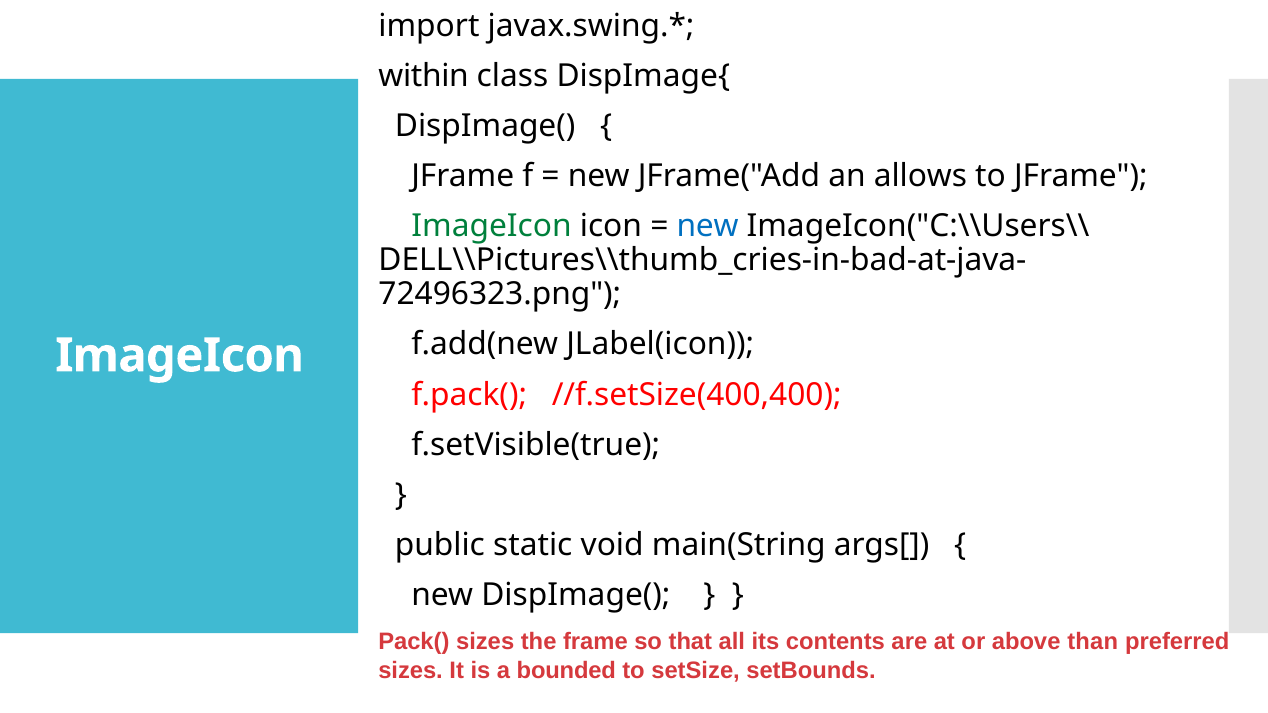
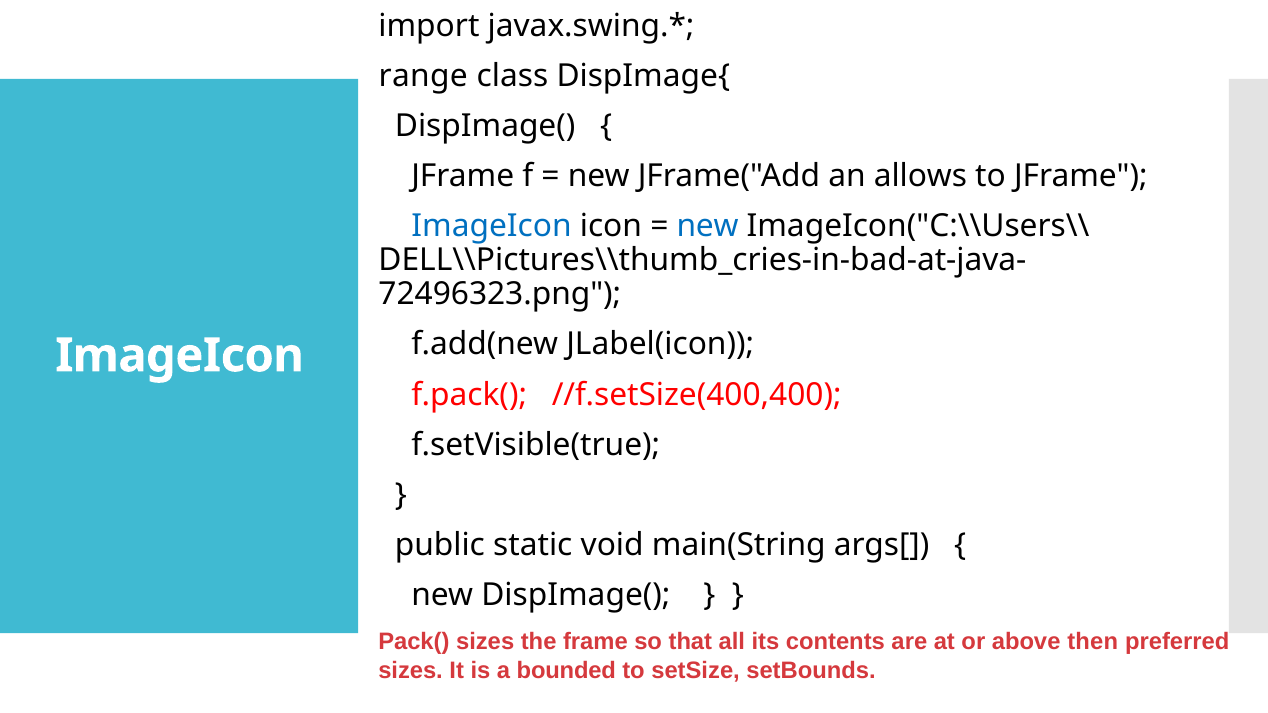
within: within -> range
ImageIcon at (492, 226) colour: green -> blue
than: than -> then
